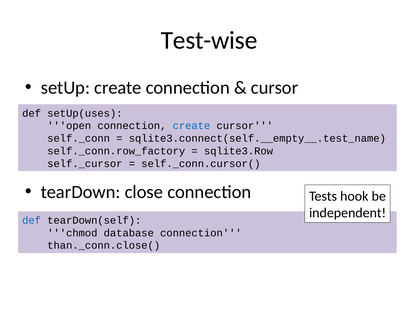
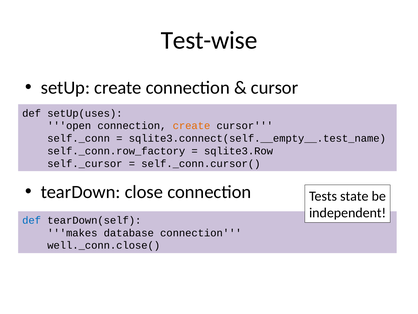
create at (191, 126) colour: blue -> orange
hook: hook -> state
chmod: chmod -> makes
than._conn.close(: than._conn.close( -> well._conn.close(
